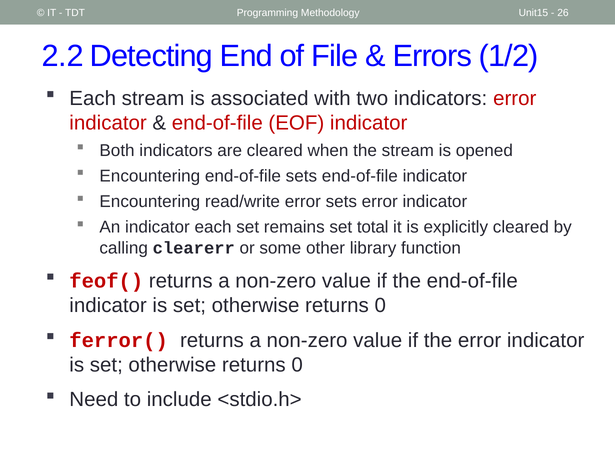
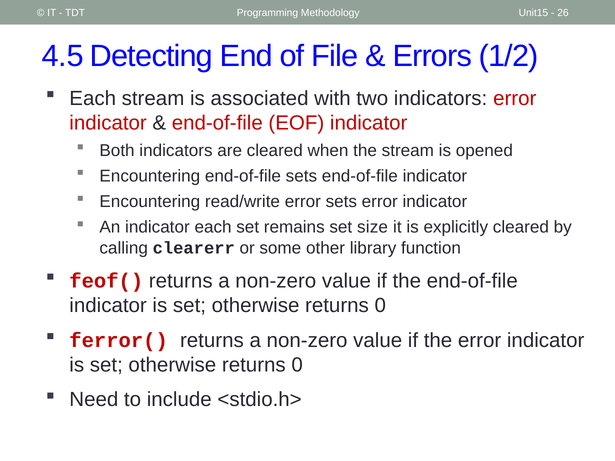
2.2: 2.2 -> 4.5
total: total -> size
